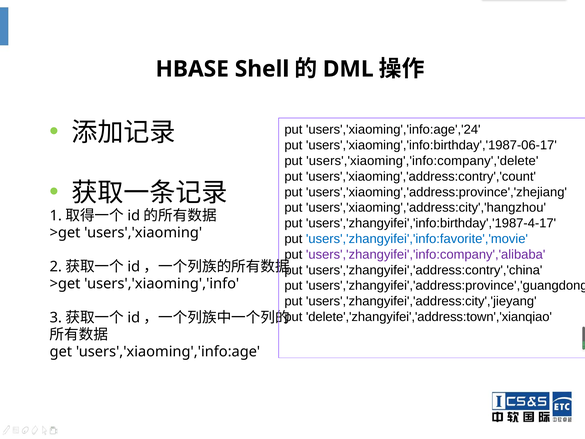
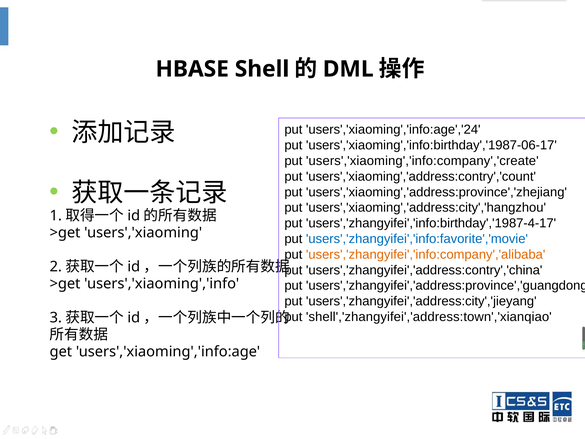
users','xiaoming','info:company','delete: users','xiaoming','info:company','delete -> users','xiaoming','info:company','create
users','zhangyifei','info:company','alibaba colour: purple -> orange
delete','zhangyifei','address:town','xianqiao: delete','zhangyifei','address:town','xianqiao -> shell','zhangyifei','address:town','xianqiao
